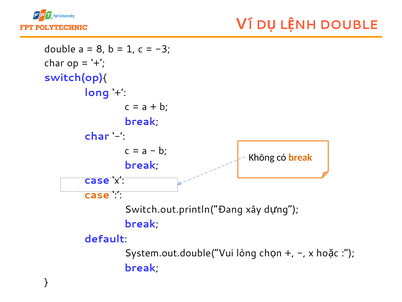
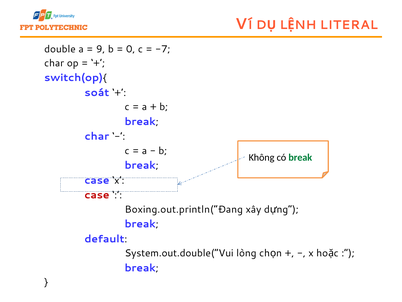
DOUBLE at (349, 25): DOUBLE -> LITERAL
8: 8 -> 9
1: 1 -> 0
-3: -3 -> -7
long: long -> soát
break at (300, 157) colour: orange -> green
case at (97, 195) colour: orange -> red
Switch.out.println(“Đang: Switch.out.println(“Đang -> Boxing.out.println(“Đang
